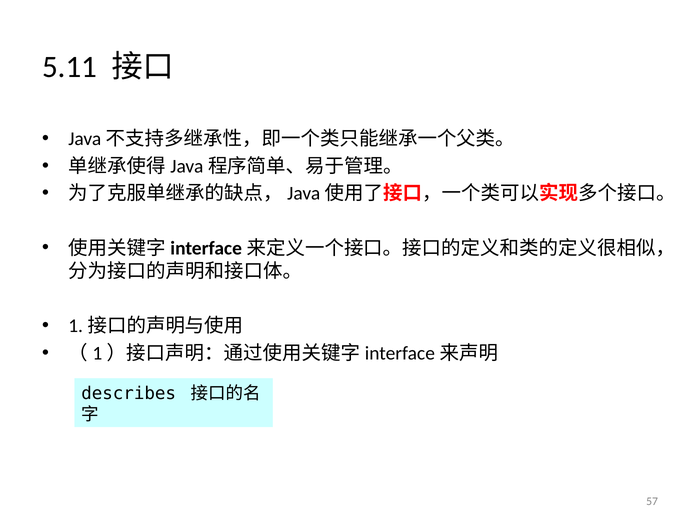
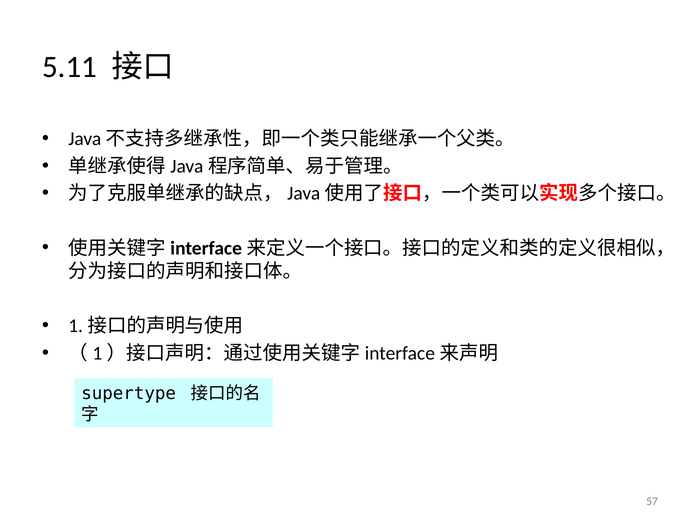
describes: describes -> supertype
